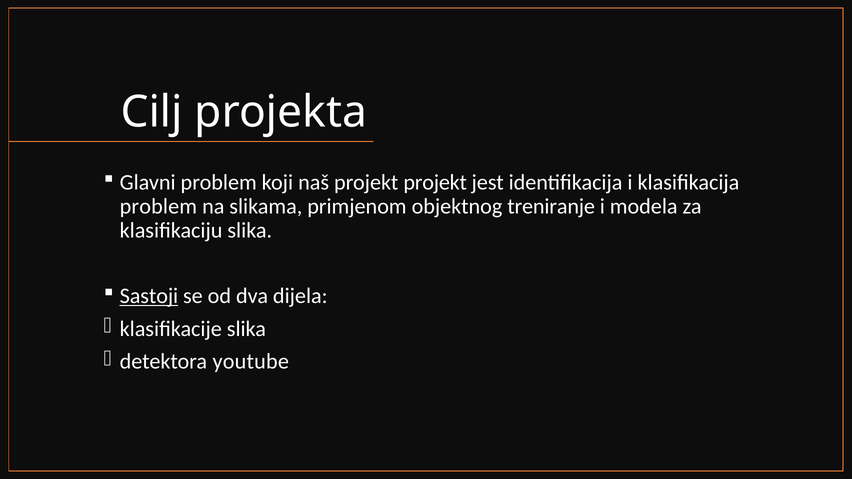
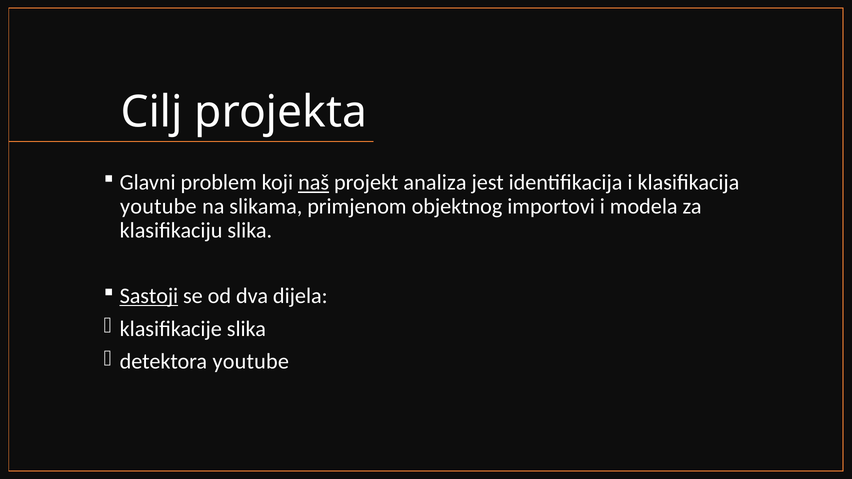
naš underline: none -> present
projekt projekt: projekt -> analiza
problem at (158, 207): problem -> youtube
treniranje: treniranje -> importovi
